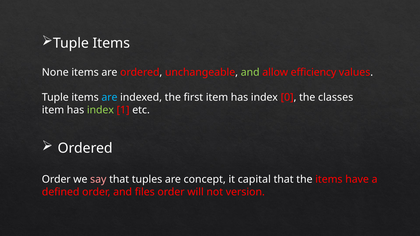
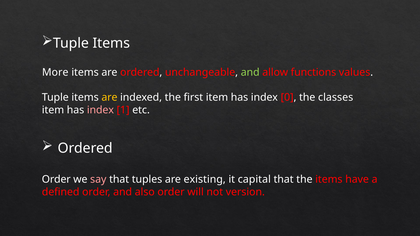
None: None -> More
efficiency: efficiency -> functions
are at (109, 98) colour: light blue -> yellow
index at (100, 110) colour: light green -> pink
concept: concept -> existing
files: files -> also
